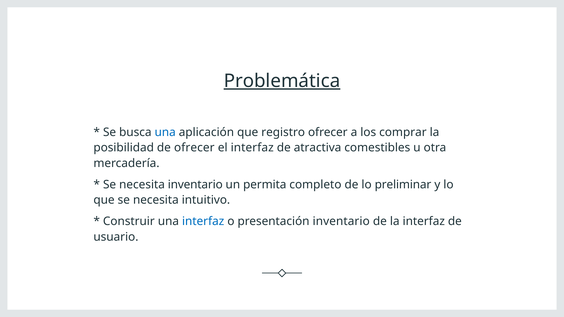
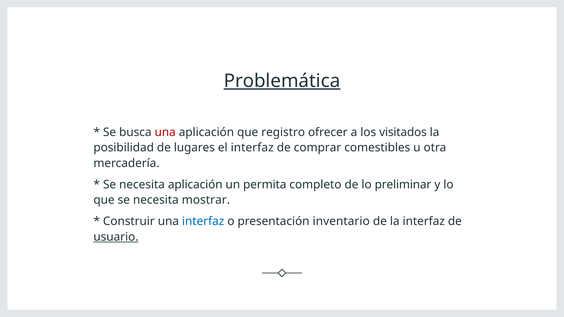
una at (165, 132) colour: blue -> red
comprar: comprar -> visitados
de ofrecer: ofrecer -> lugares
atractiva: atractiva -> comprar
necesita inventario: inventario -> aplicación
intuitivo: intuitivo -> mostrar
usuario underline: none -> present
